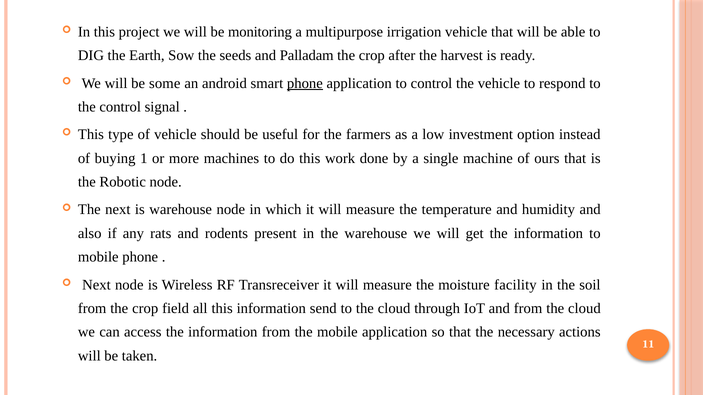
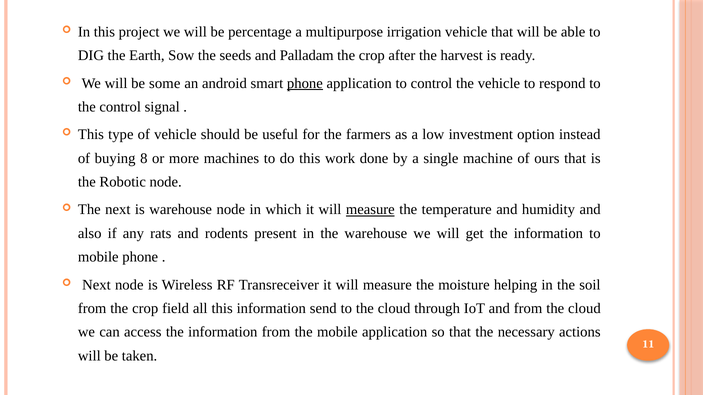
monitoring: monitoring -> percentage
1: 1 -> 8
measure at (370, 210) underline: none -> present
facility: facility -> helping
